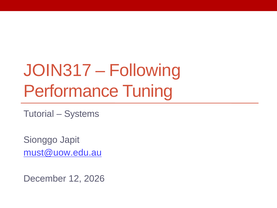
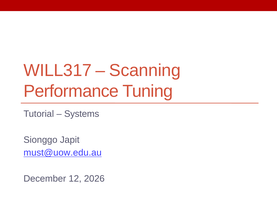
JOIN317: JOIN317 -> WILL317
Following: Following -> Scanning
